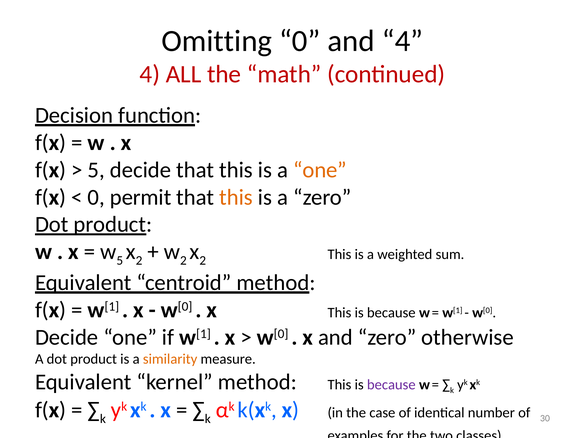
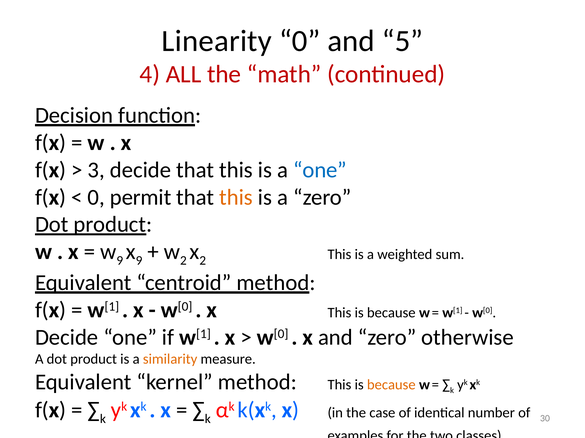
Omitting: Omitting -> Linearity
and 4: 4 -> 5
5 at (96, 170): 5 -> 3
one at (320, 170) colour: orange -> blue
w 5: 5 -> 9
2 at (139, 261): 2 -> 9
because at (391, 385) colour: purple -> orange
